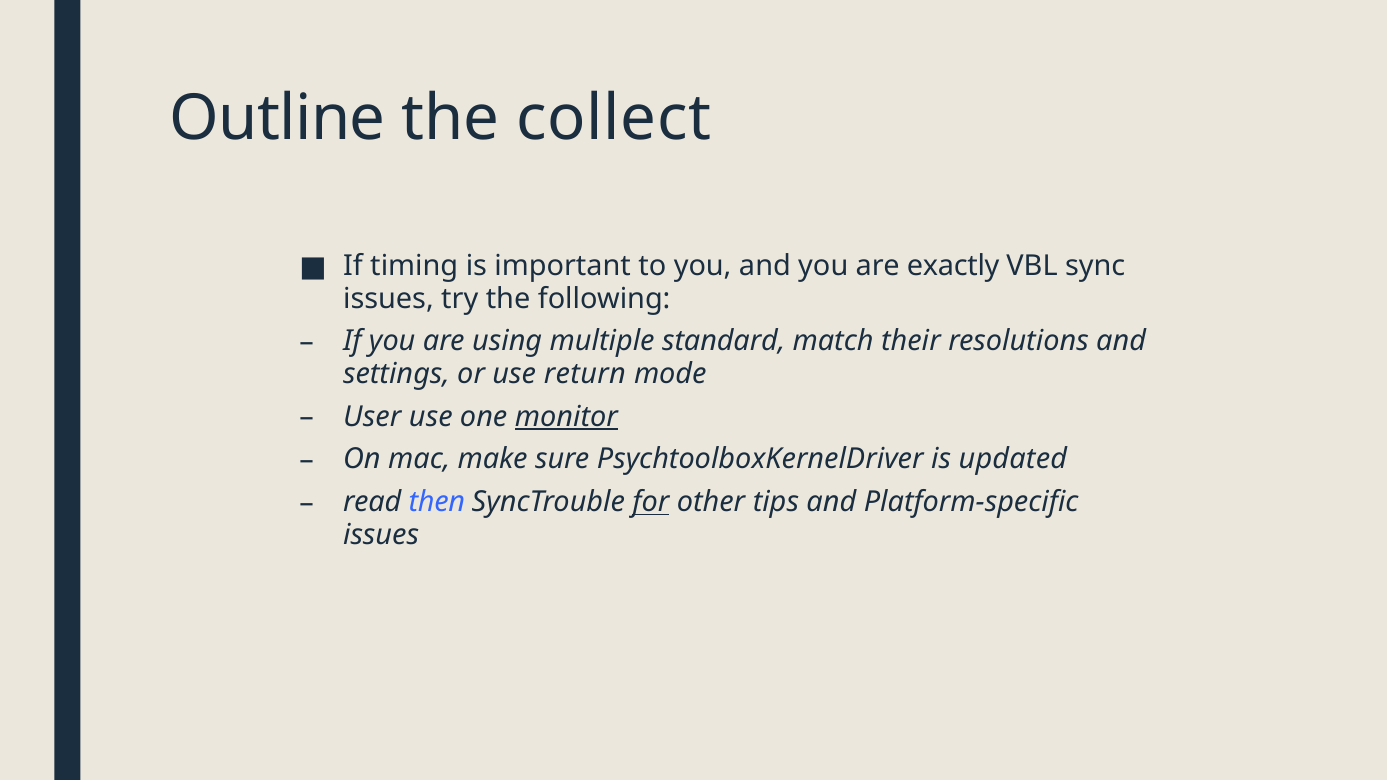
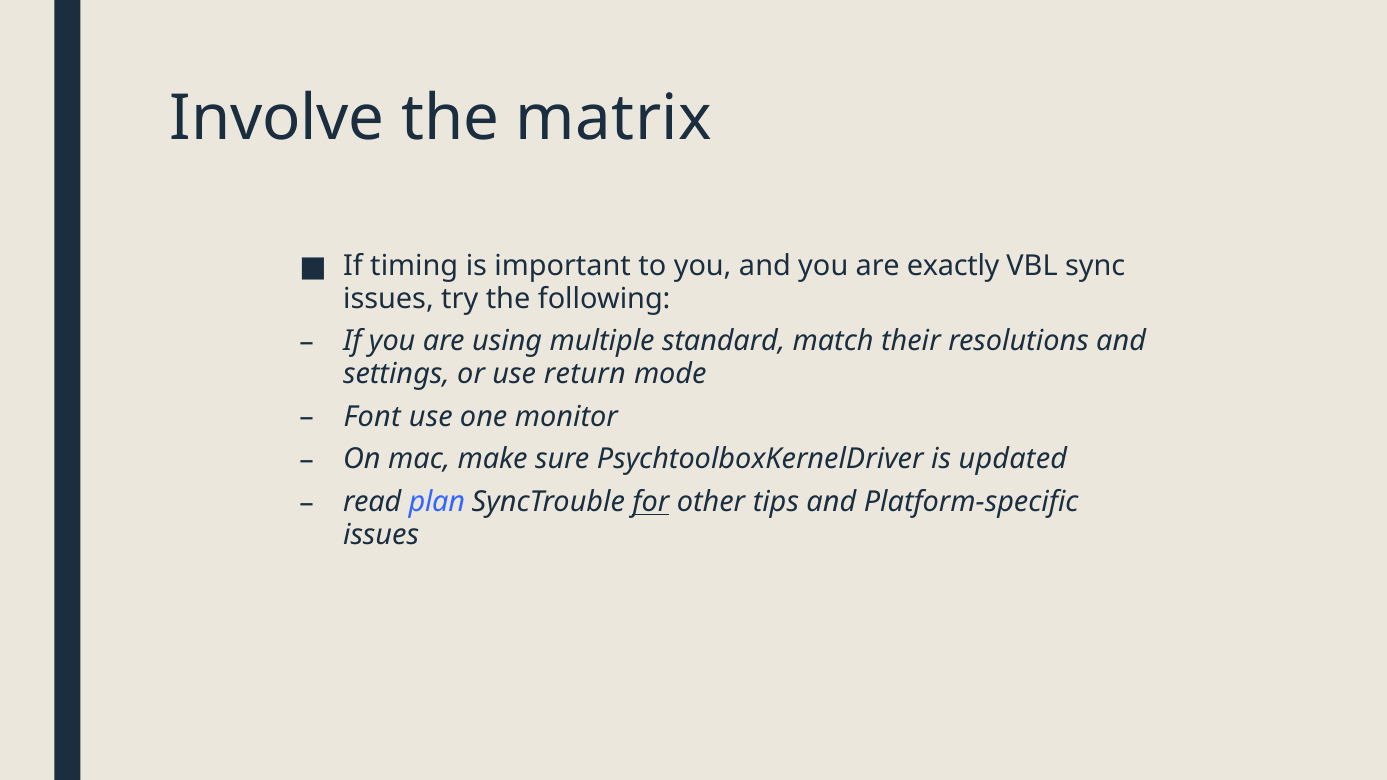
Outline: Outline -> Involve
collect: collect -> matrix
User: User -> Font
monitor underline: present -> none
then: then -> plan
